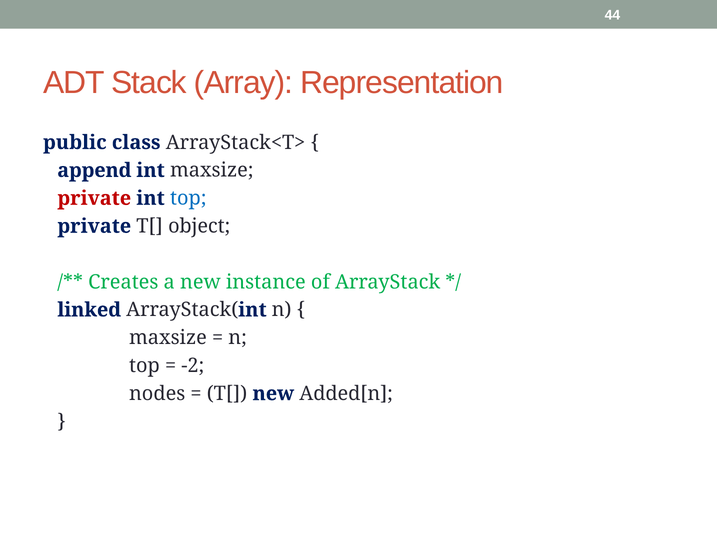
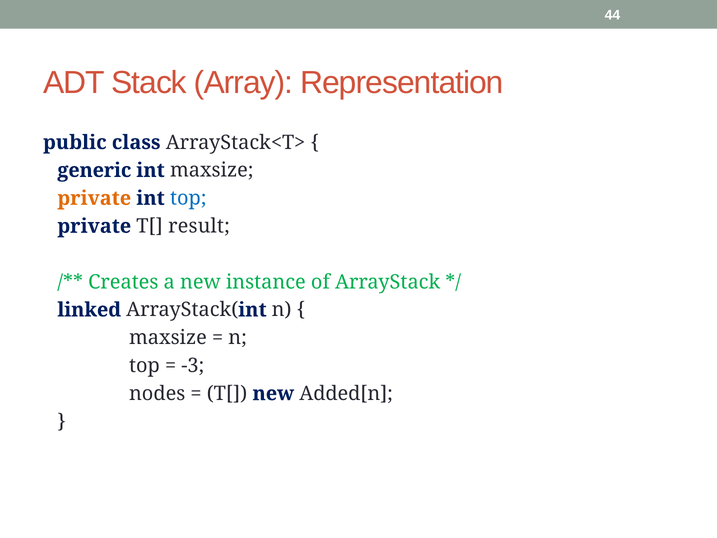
append: append -> generic
private at (94, 198) colour: red -> orange
object: object -> result
-2: -2 -> -3
